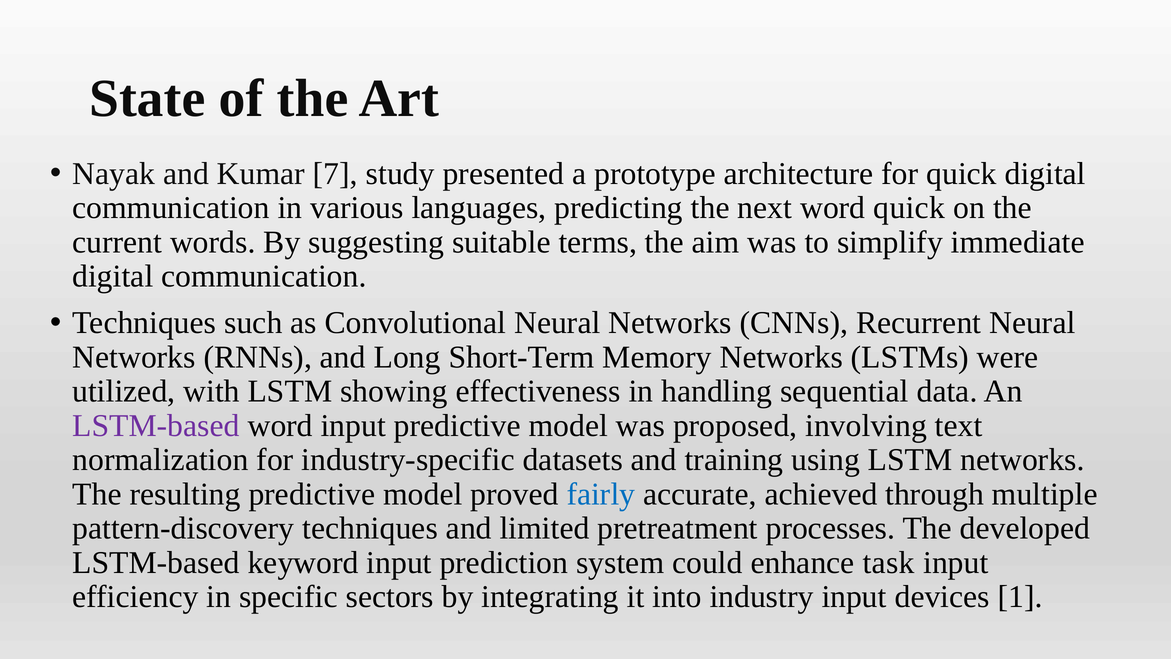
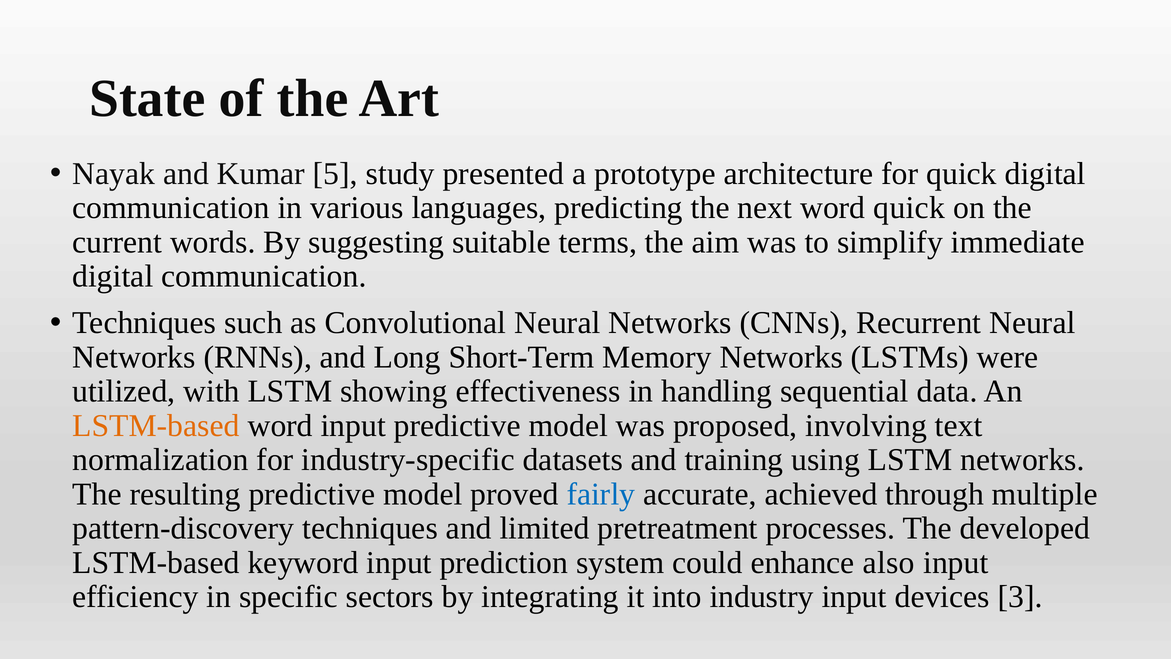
7: 7 -> 5
LSTM-based at (156, 425) colour: purple -> orange
task: task -> also
1: 1 -> 3
